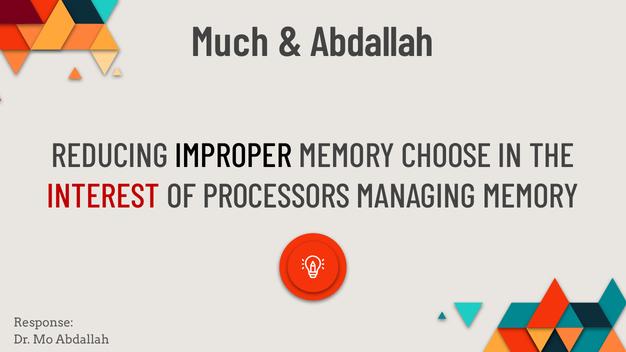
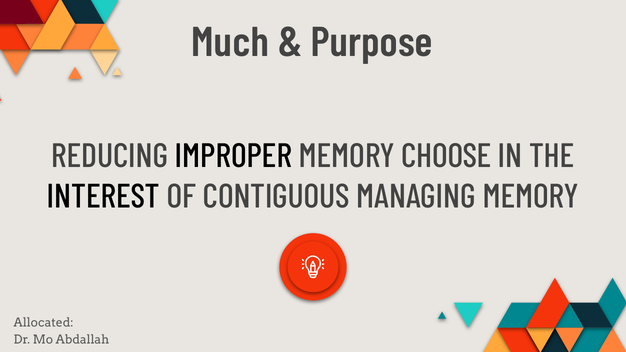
Abdallah at (372, 43): Abdallah -> Purpose
INTEREST colour: red -> black
PROCESSORS: PROCESSORS -> CONTIGUOUS
Response: Response -> Allocated
